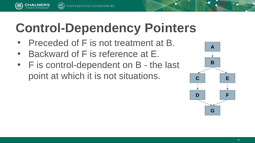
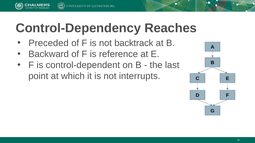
Pointers: Pointers -> Reaches
treatment: treatment -> backtrack
situations: situations -> interrupts
